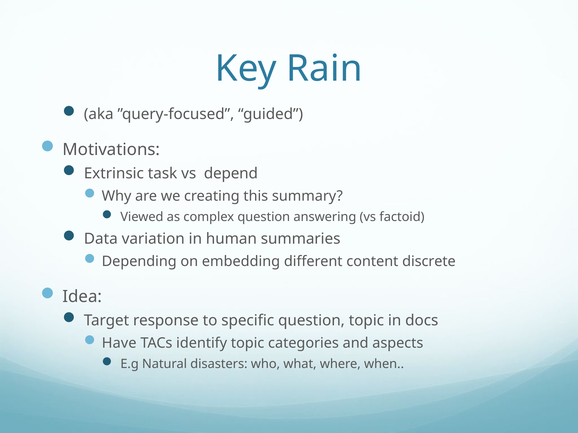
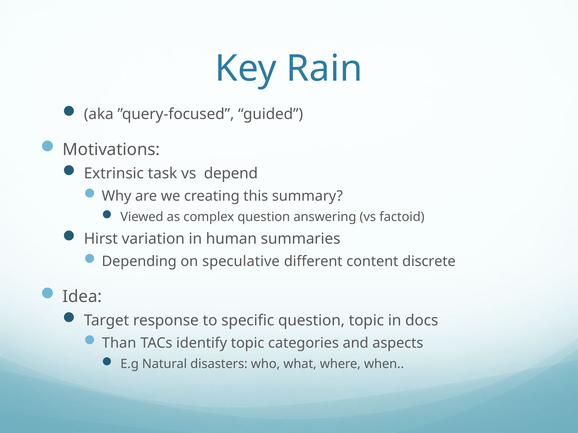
Data: Data -> Hirst
embedding: embedding -> speculative
Have: Have -> Than
